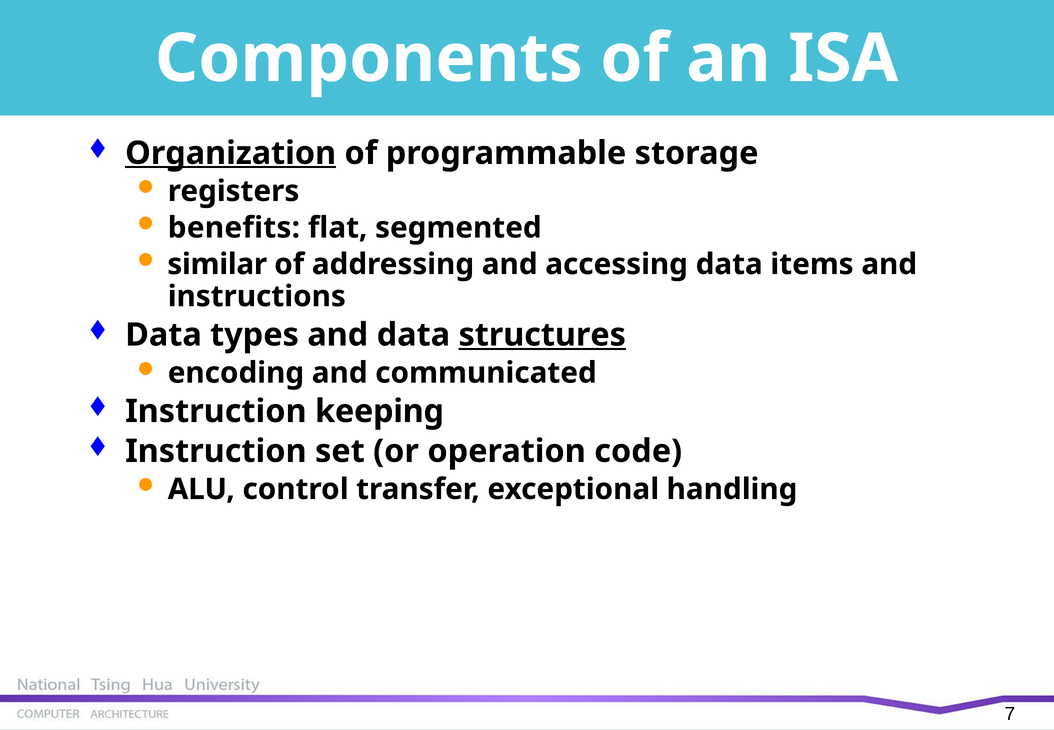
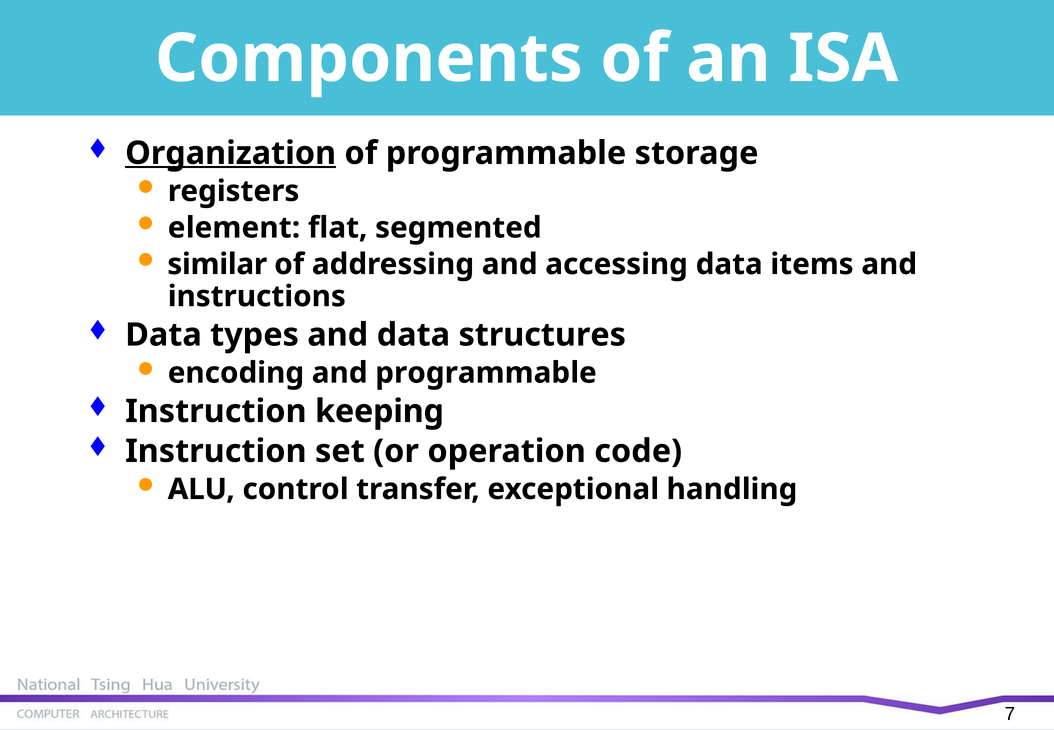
benefits: benefits -> element
structures underline: present -> none
and communicated: communicated -> programmable
